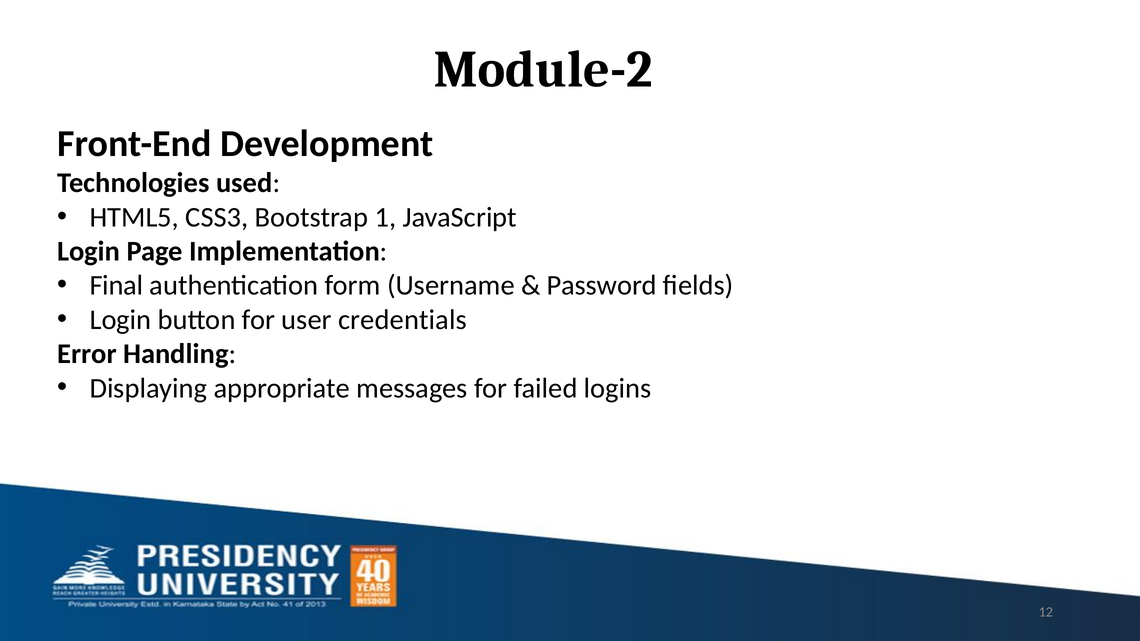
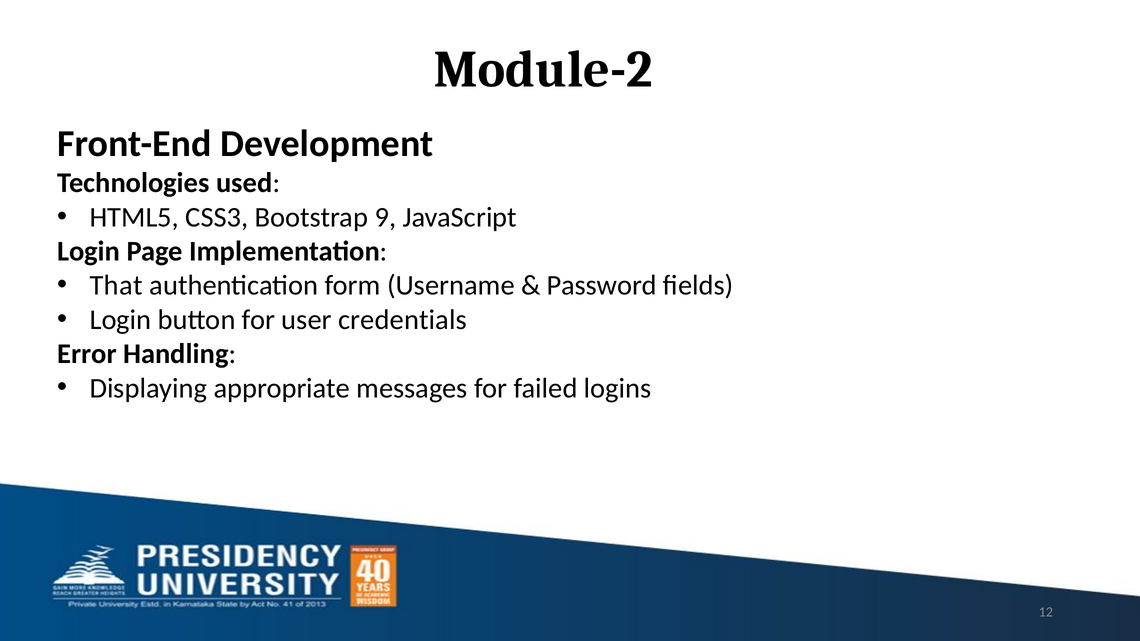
1: 1 -> 9
Final: Final -> That
